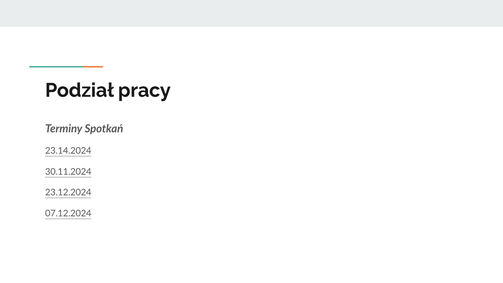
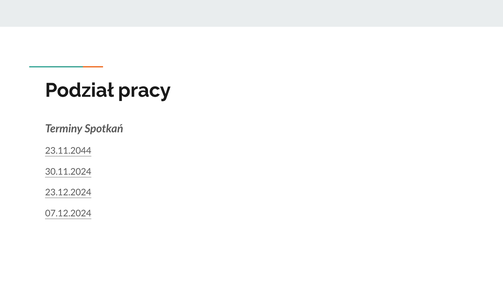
23.14.2024: 23.14.2024 -> 23.11.2044
